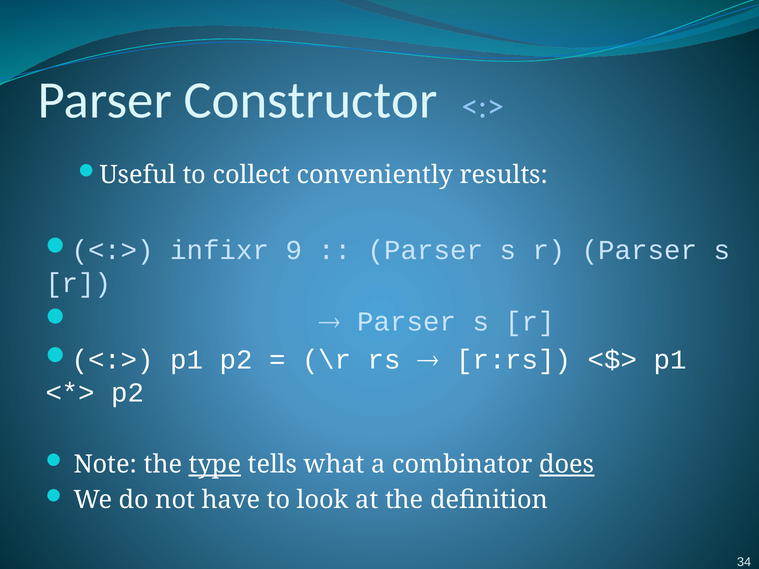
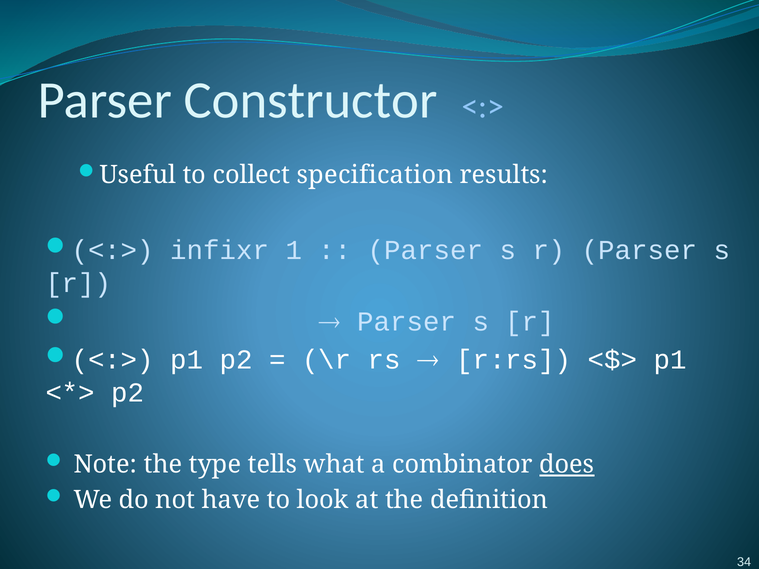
conveniently: conveniently -> specification
9: 9 -> 1
type underline: present -> none
